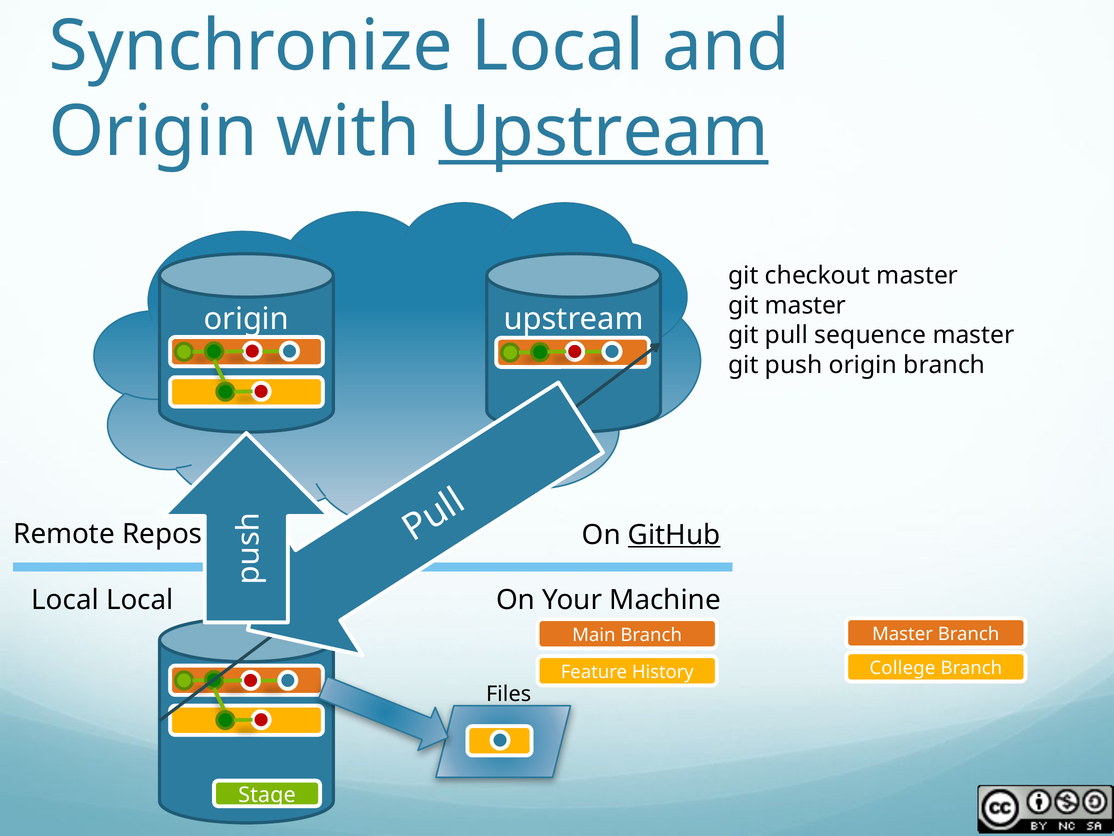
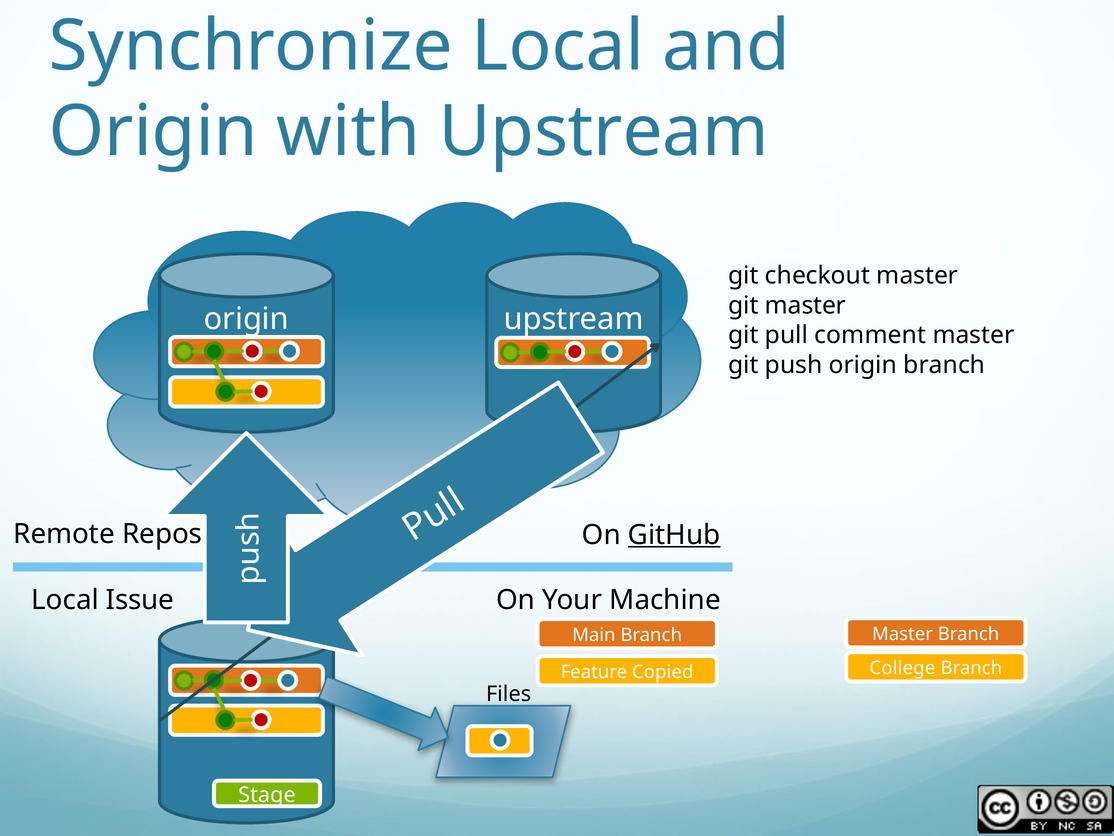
Upstream at (604, 131) underline: present -> none
sequence: sequence -> comment
Local Local: Local -> Issue
History: History -> Copied
